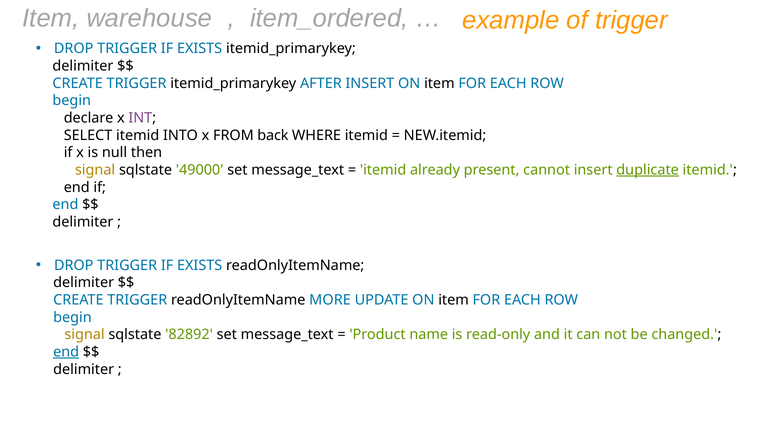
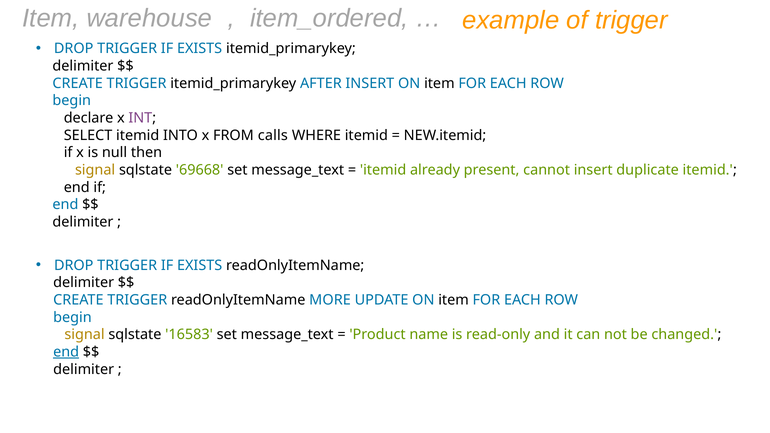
back: back -> calls
49000: 49000 -> 69668
duplicate underline: present -> none
82892: 82892 -> 16583
